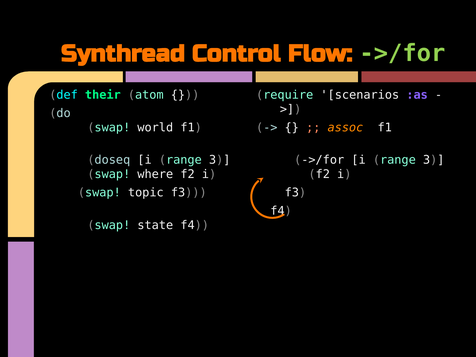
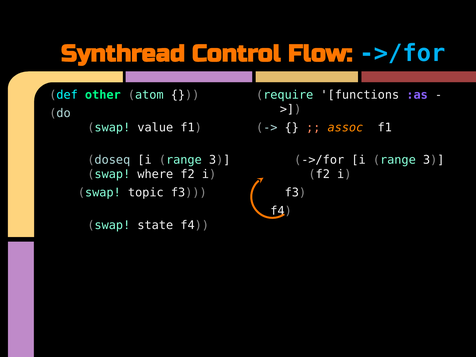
->/for at (403, 53) colour: light green -> light blue
their: their -> other
scenarios: scenarios -> functions
world: world -> value
